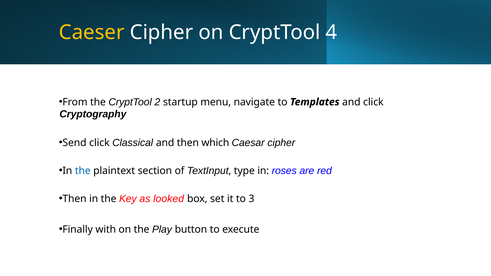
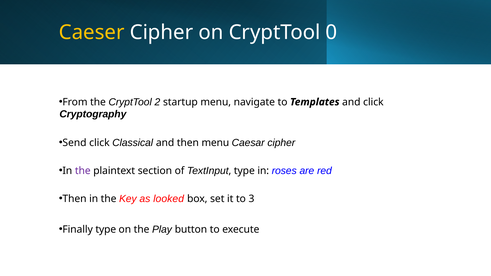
4: 4 -> 0
then which: which -> menu
the at (83, 171) colour: blue -> purple
Finally with: with -> type
